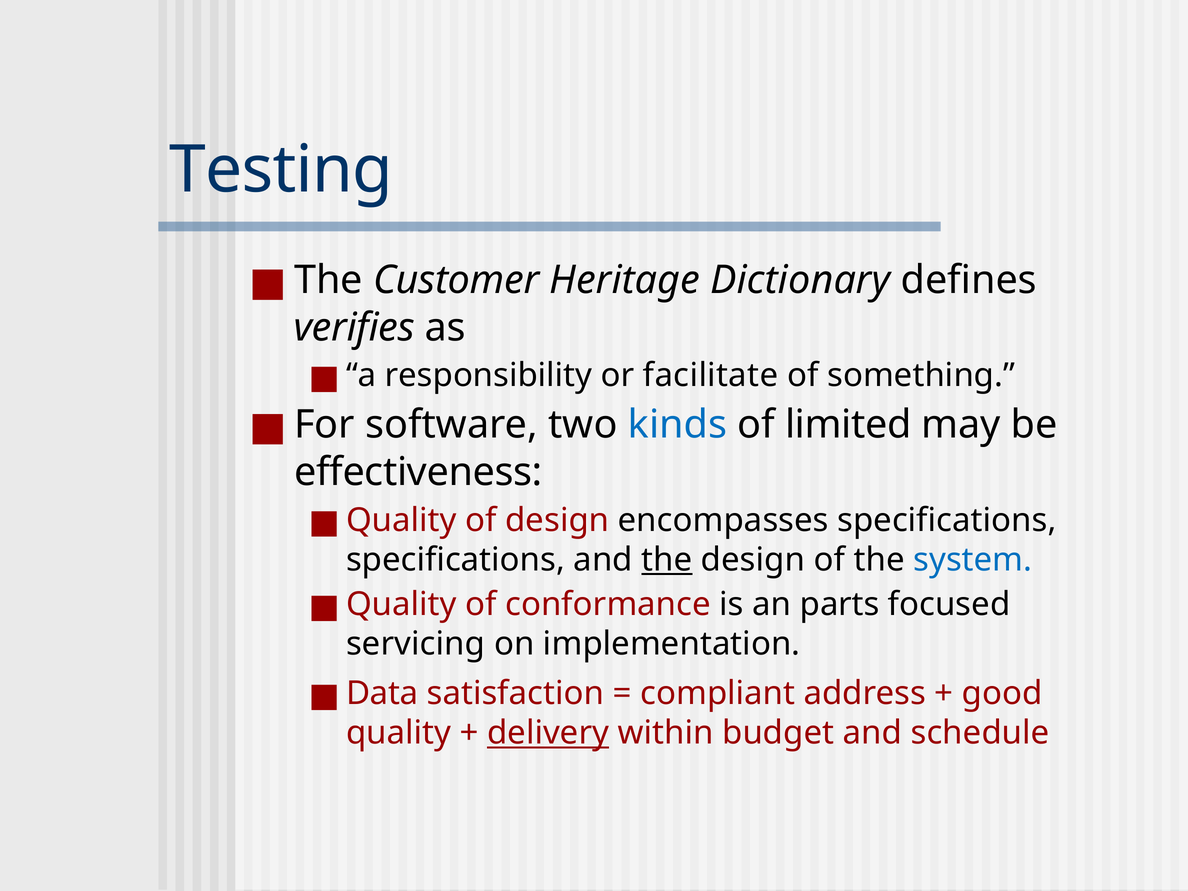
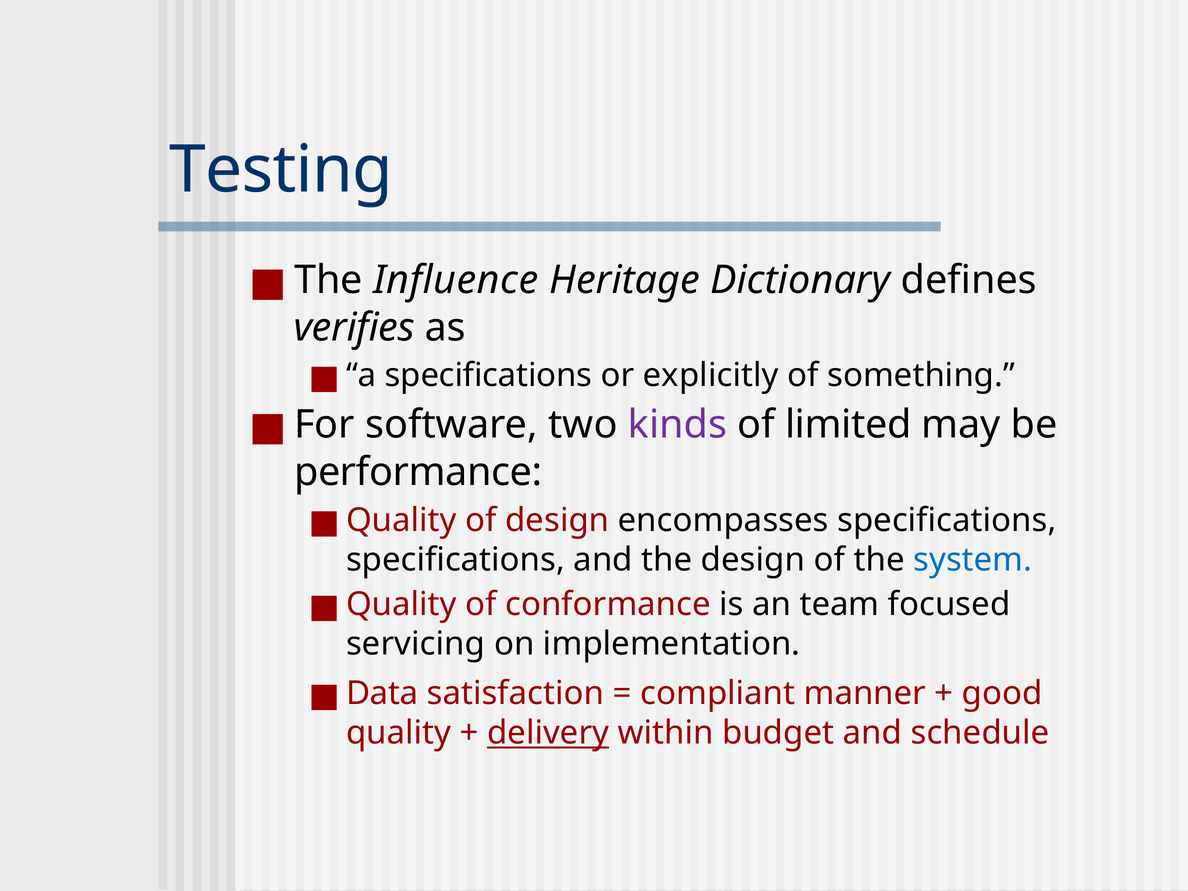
Customer: Customer -> Influence
a responsibility: responsibility -> specifications
facilitate: facilitate -> explicitly
kinds colour: blue -> purple
effectiveness: effectiveness -> performance
the at (667, 560) underline: present -> none
parts: parts -> team
address: address -> manner
